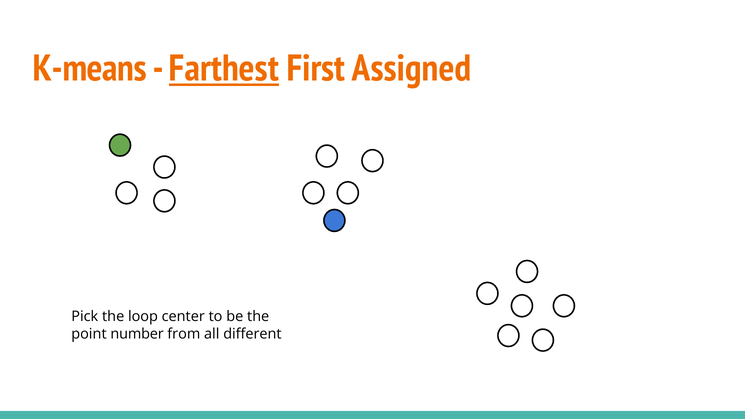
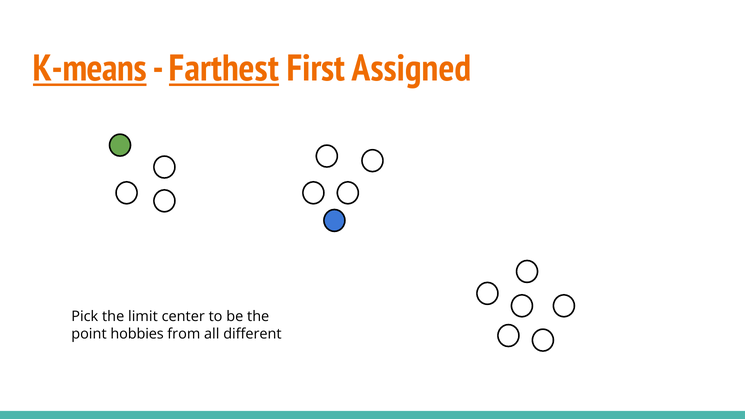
K-means underline: none -> present
loop: loop -> limit
number: number -> hobbies
